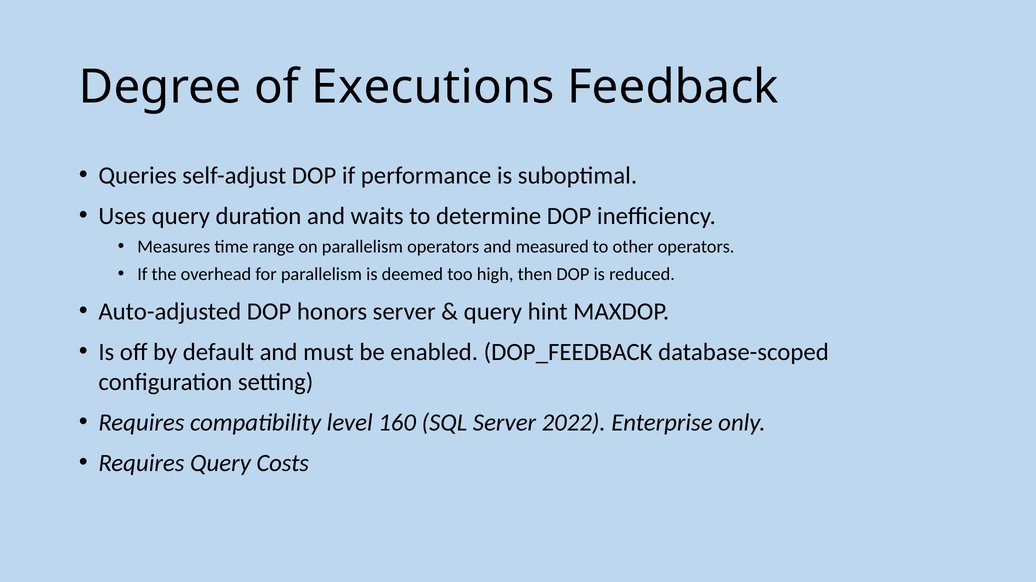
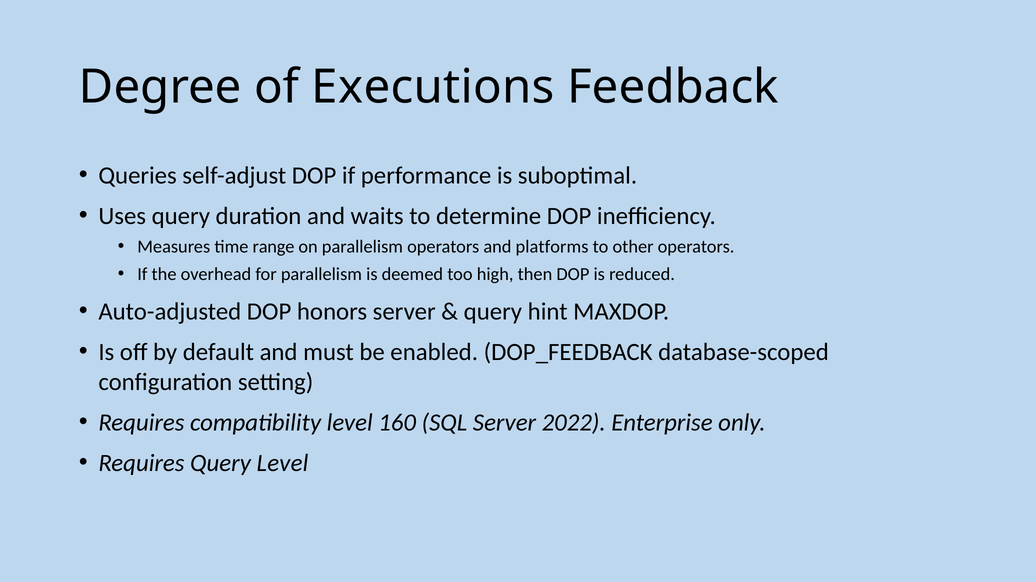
measured: measured -> platforms
Query Costs: Costs -> Level
